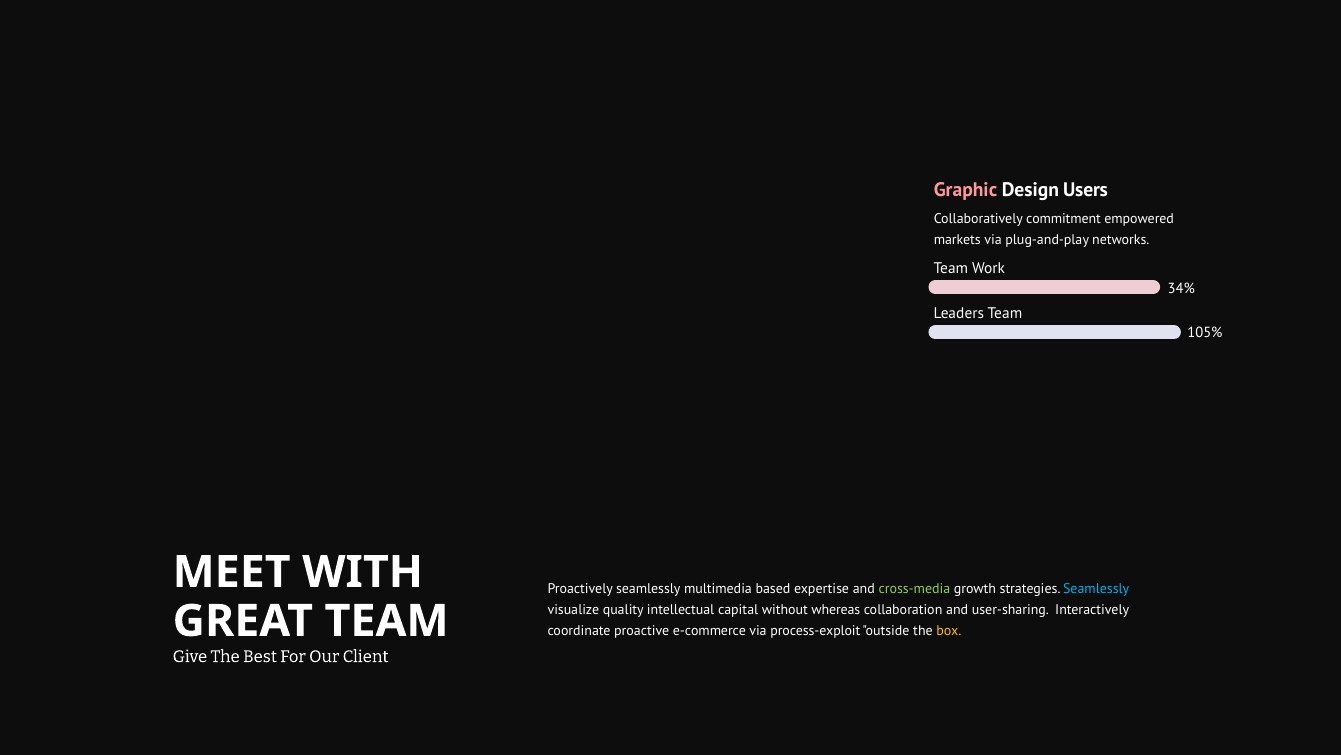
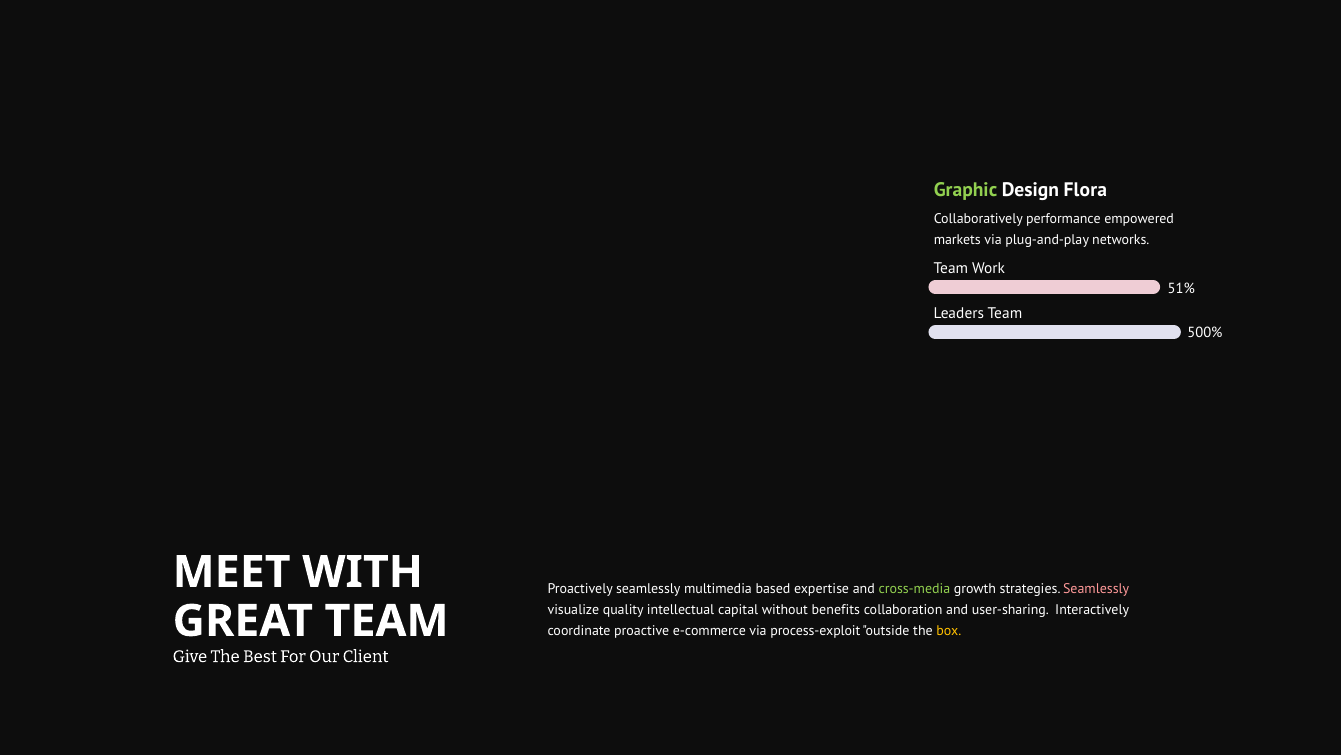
Graphic colour: pink -> light green
Users: Users -> Flora
commitment: commitment -> performance
34%: 34% -> 51%
105%: 105% -> 500%
Seamlessly at (1096, 588) colour: light blue -> pink
whereas: whereas -> benefits
